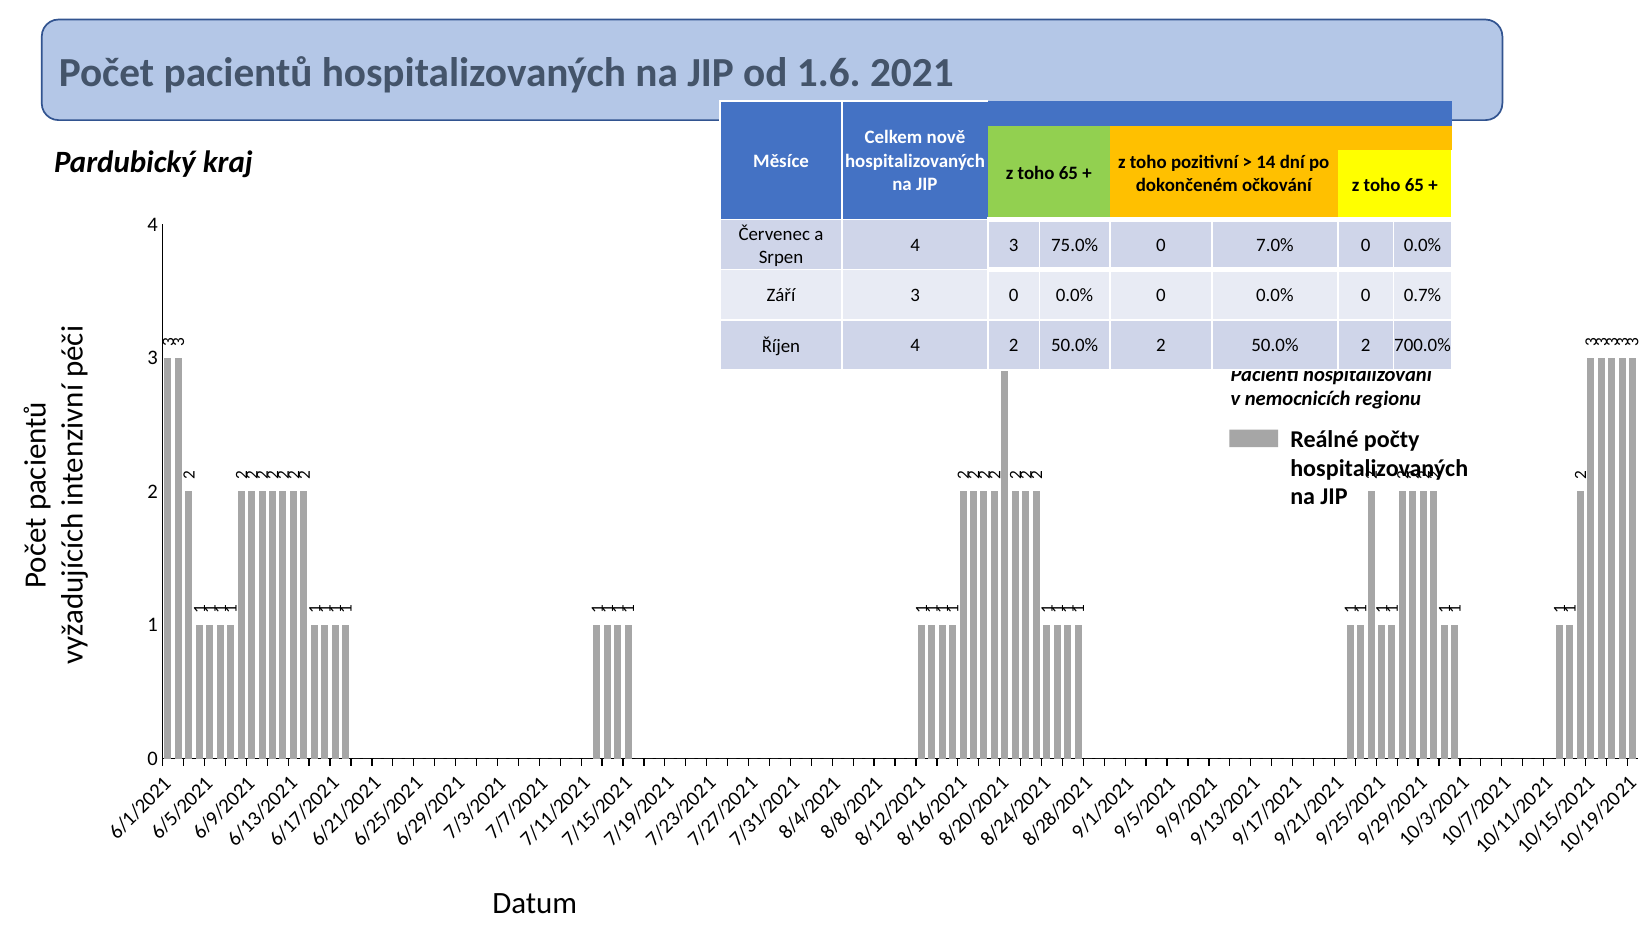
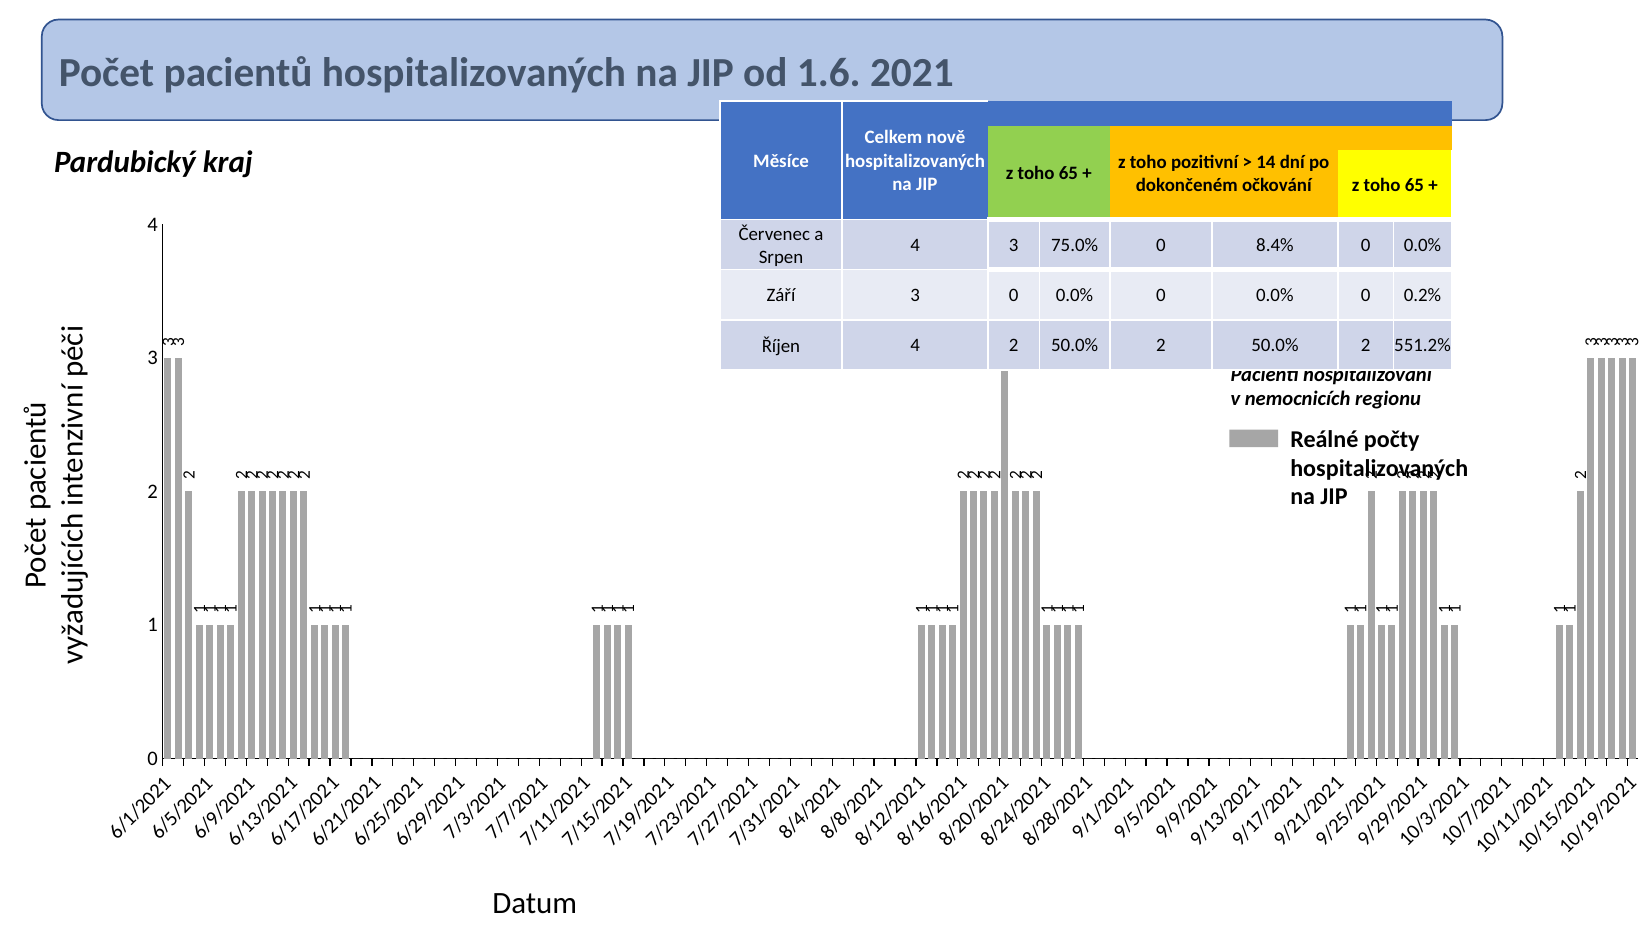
7.0%: 7.0% -> 8.4%
0.7%: 0.7% -> 0.2%
700.0%: 700.0% -> 551.2%
